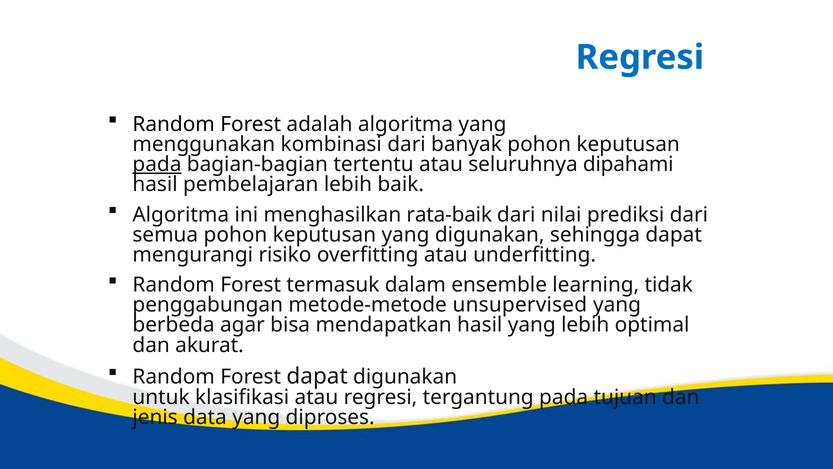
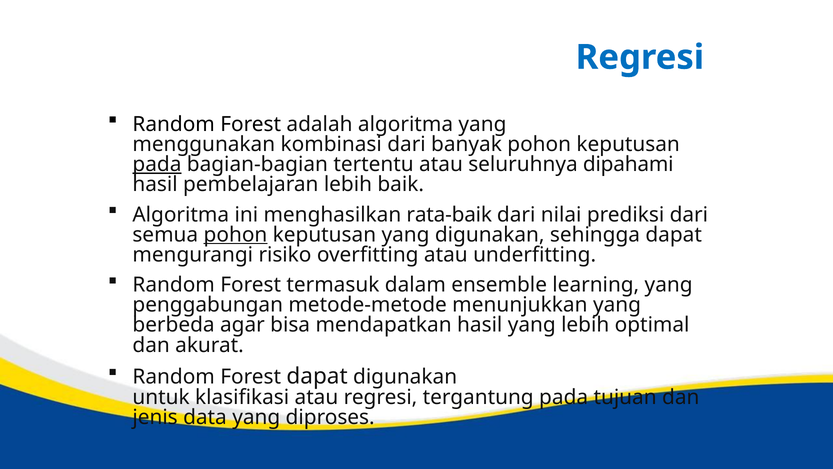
pohon at (235, 234) underline: none -> present
learning tidak: tidak -> yang
unsupervised: unsupervised -> menunjukkan
